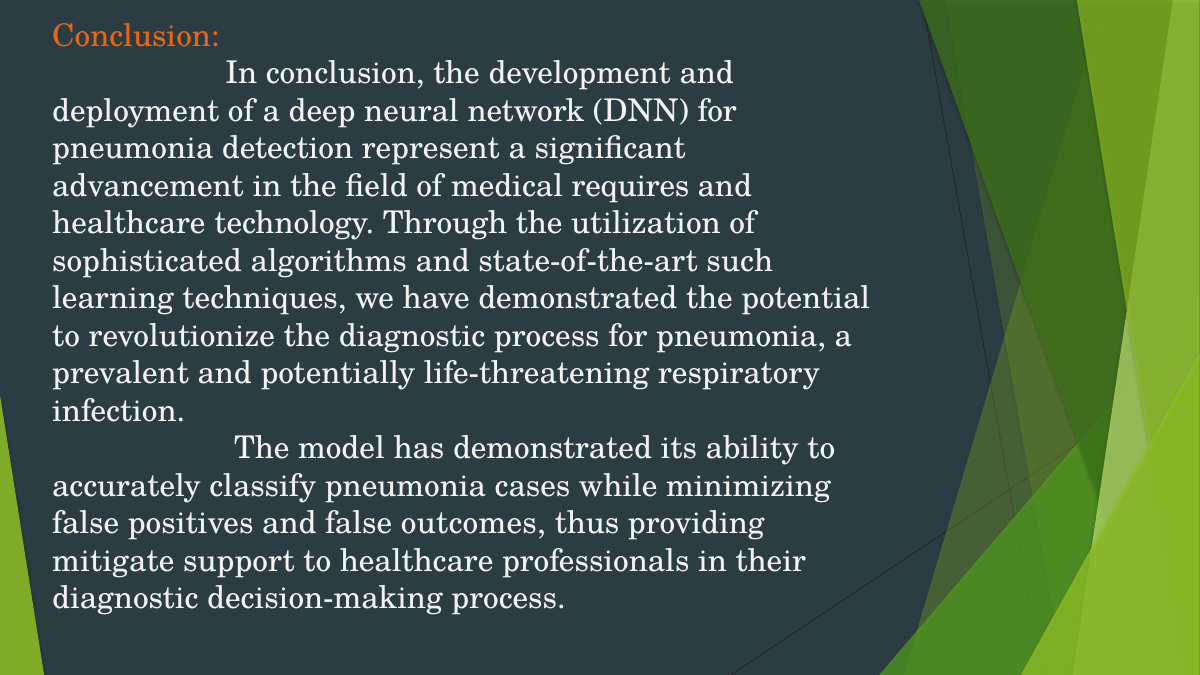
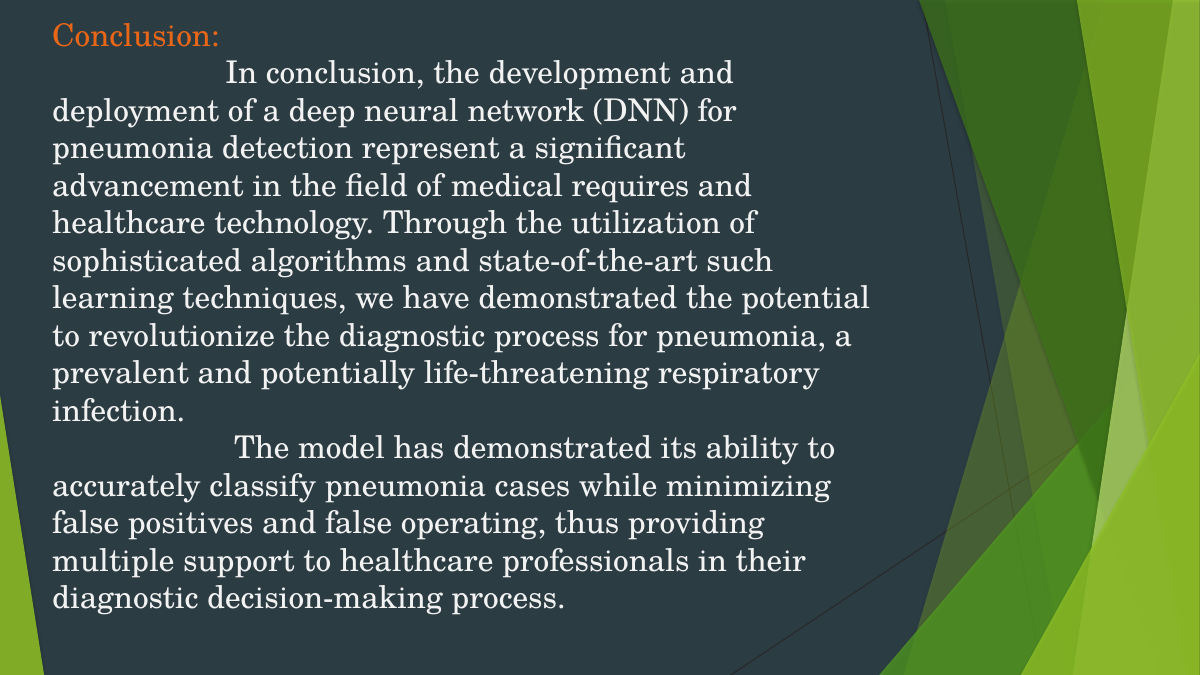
outcomes: outcomes -> operating
mitigate: mitigate -> multiple
